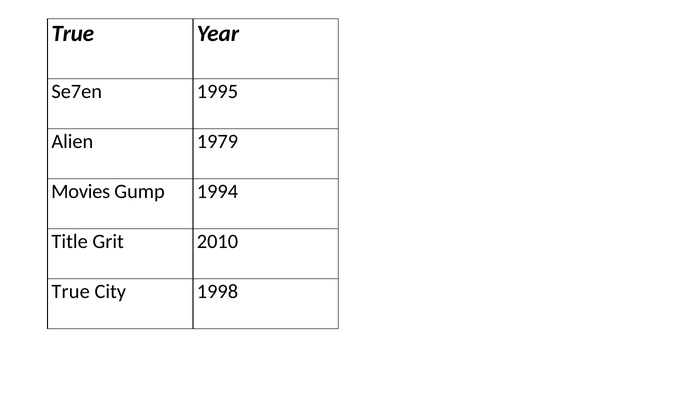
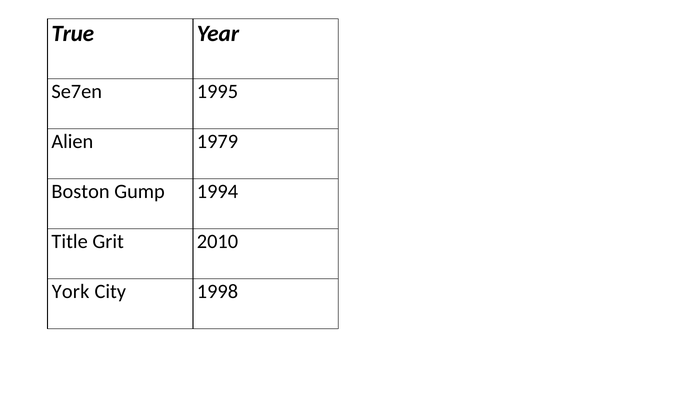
Movies: Movies -> Boston
True at (71, 291): True -> York
